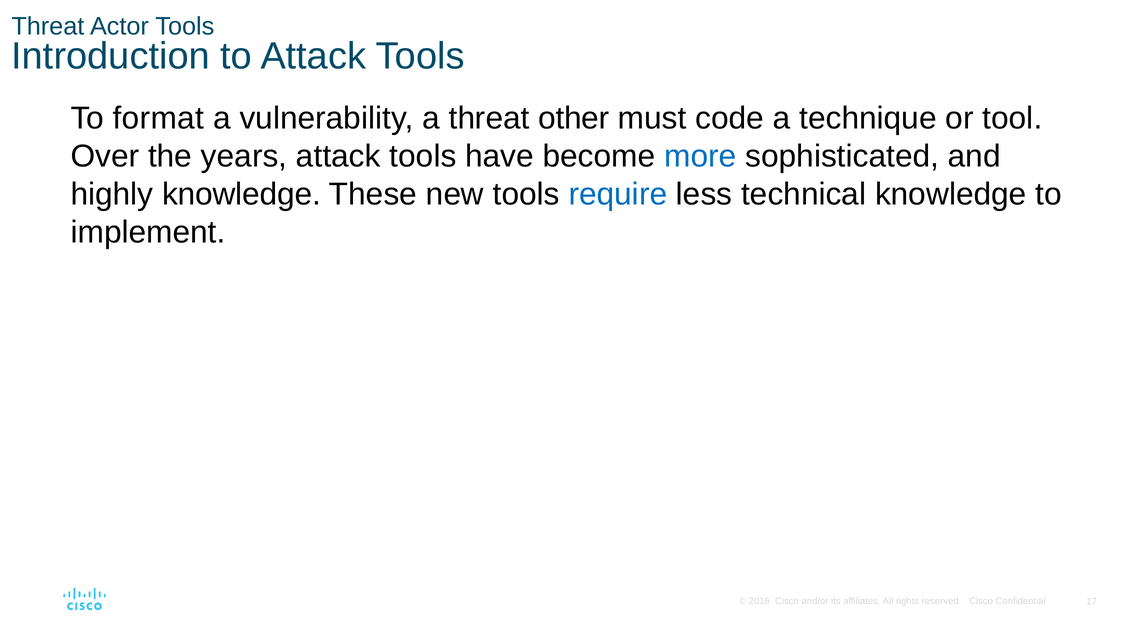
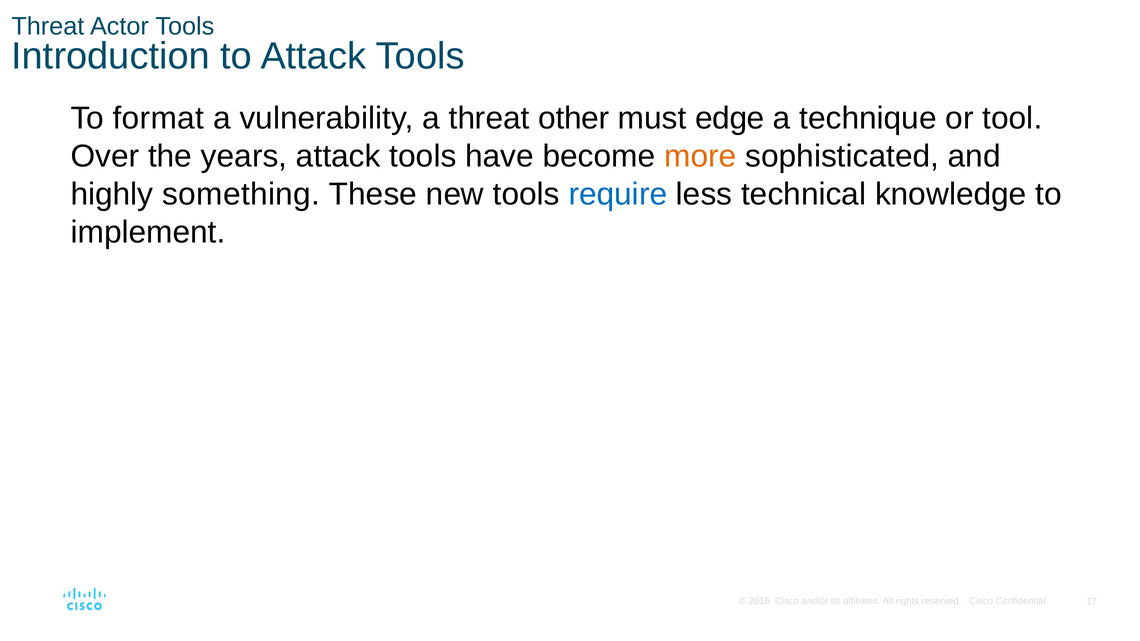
code: code -> edge
more colour: blue -> orange
highly knowledge: knowledge -> something
